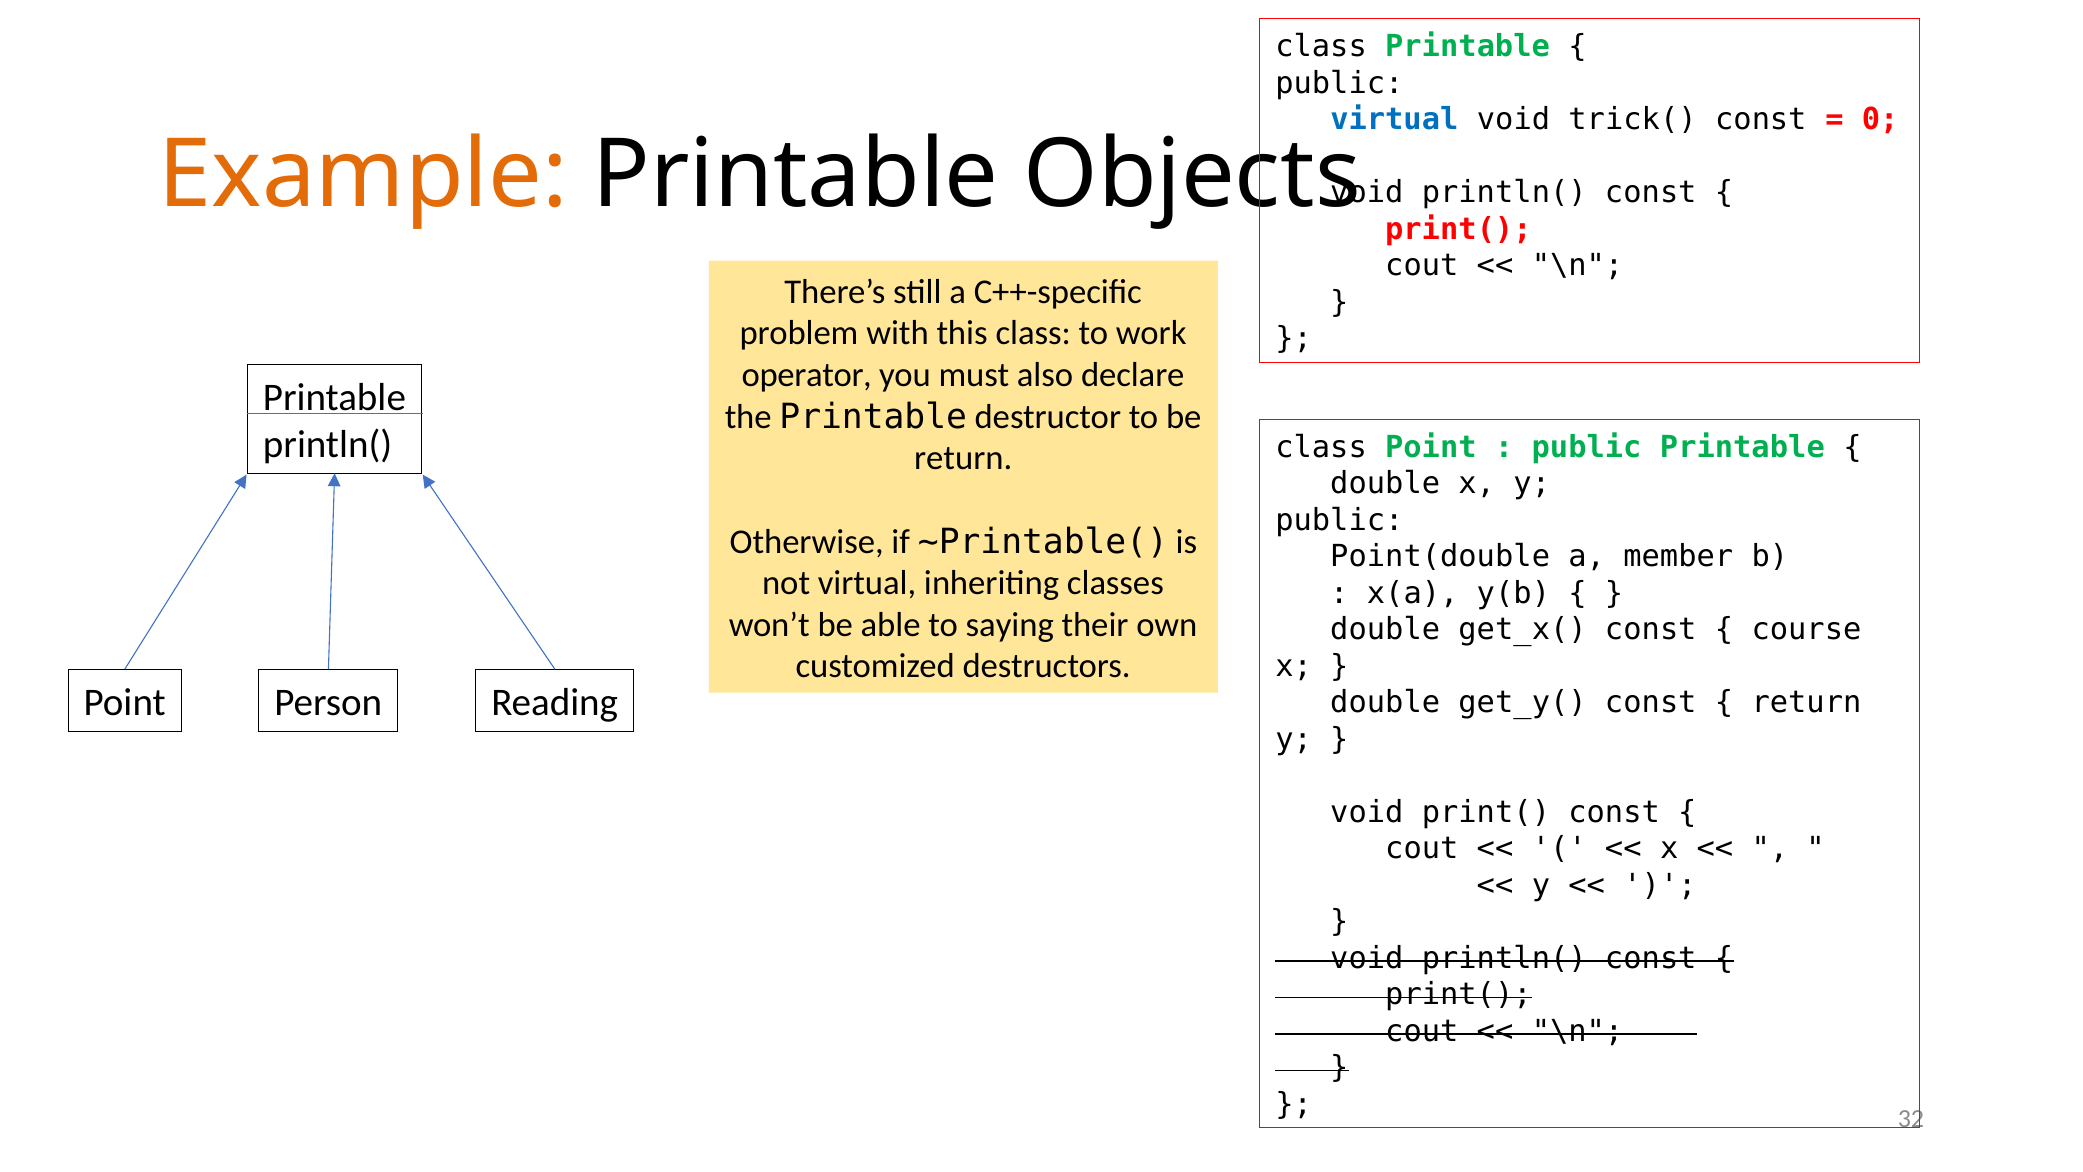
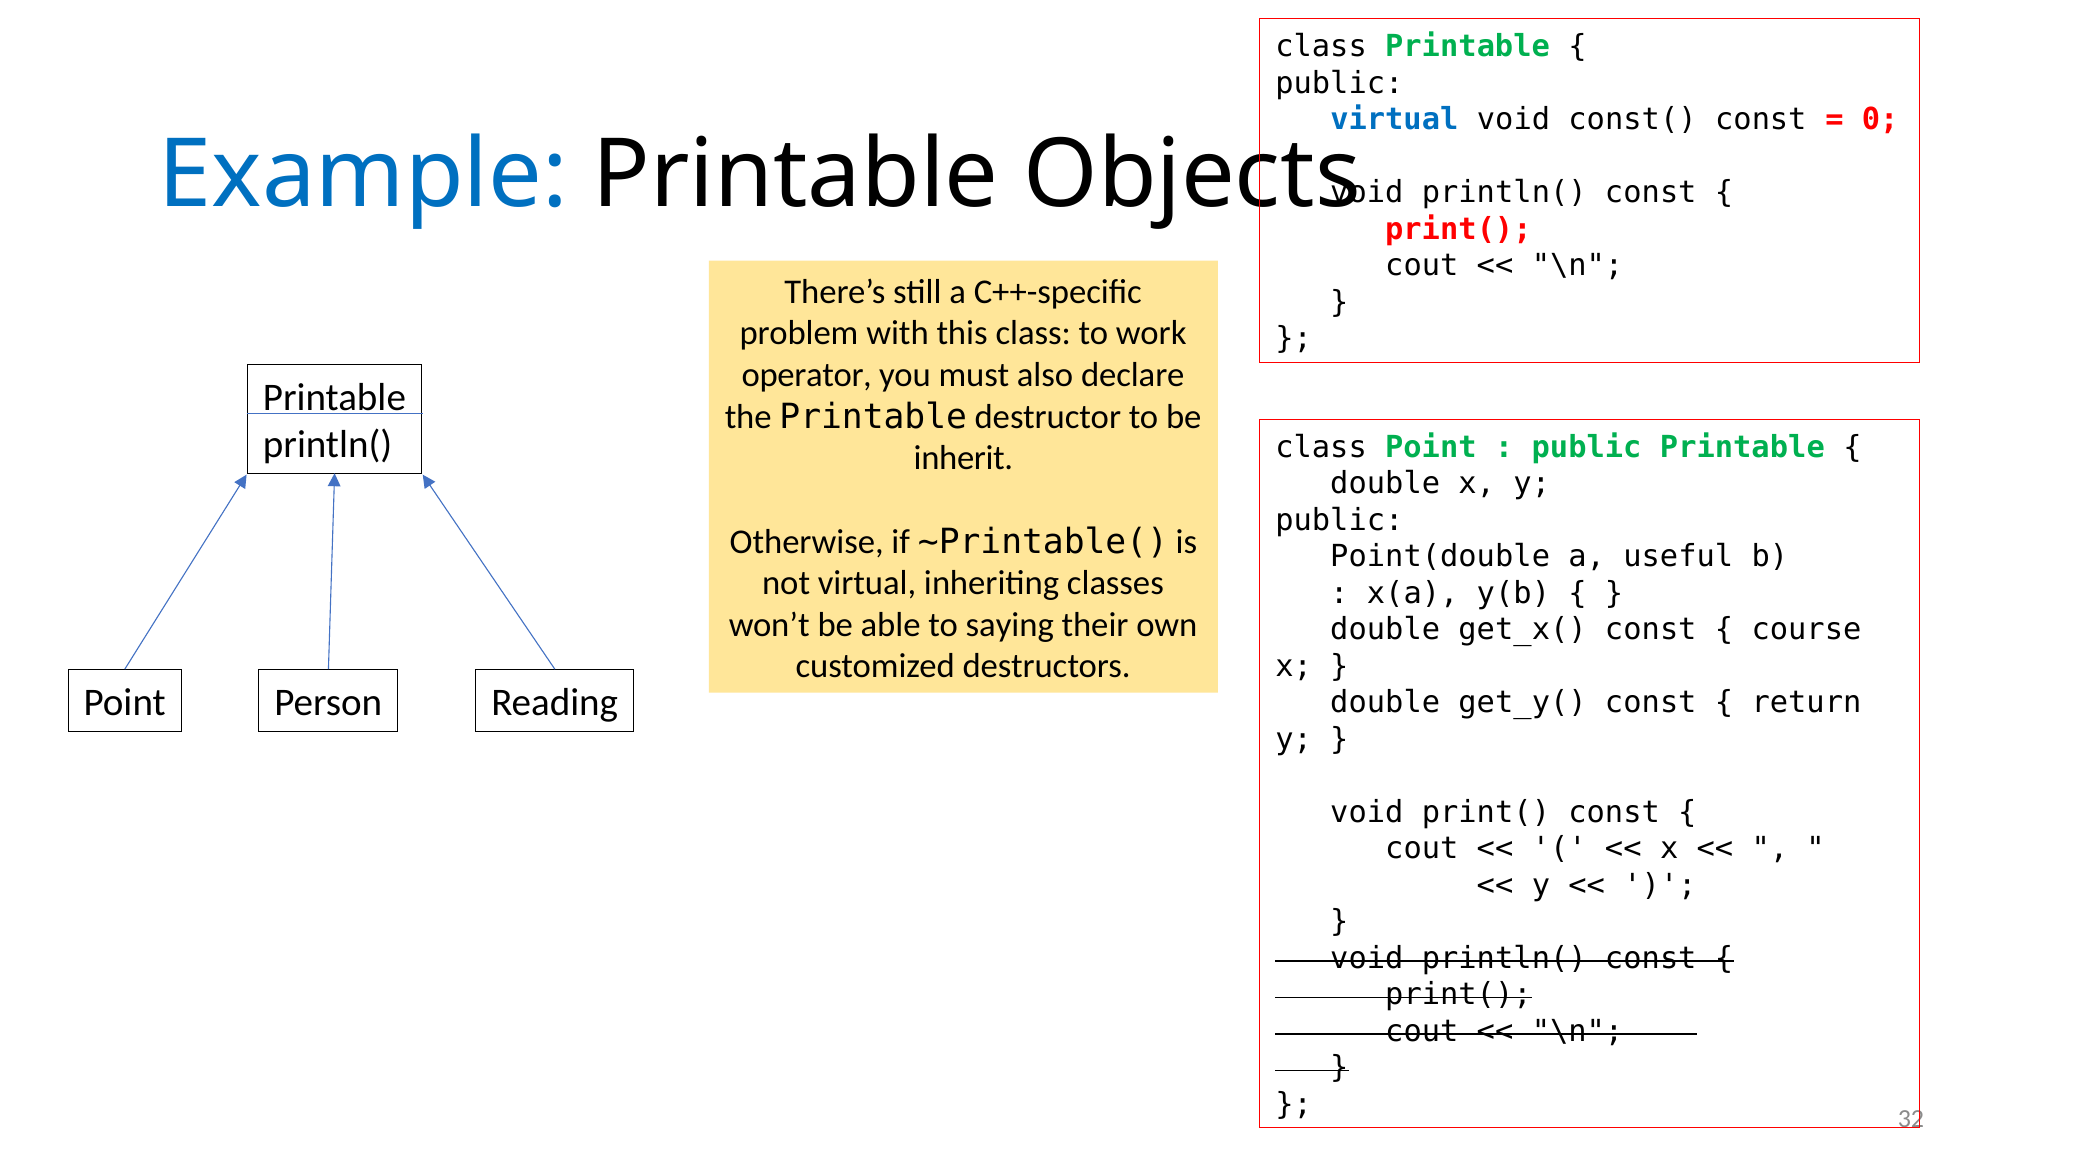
trick(: trick( -> const(
Example colour: orange -> blue
return at (963, 458): return -> inherit
member: member -> useful
